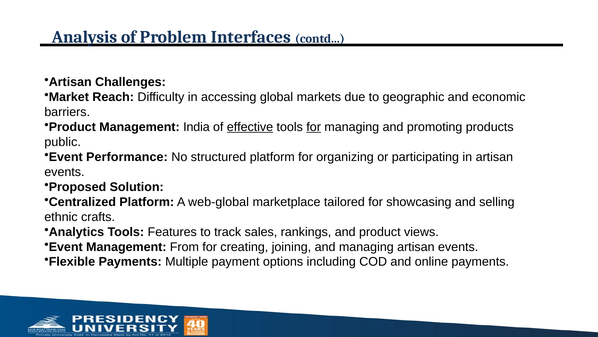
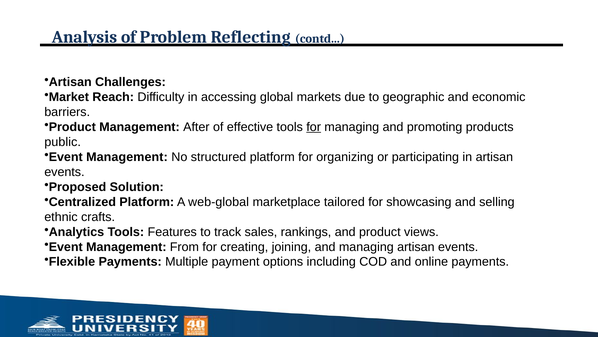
Interfaces: Interfaces -> Reflecting
India: India -> After
effective underline: present -> none
Performance at (127, 157): Performance -> Management
